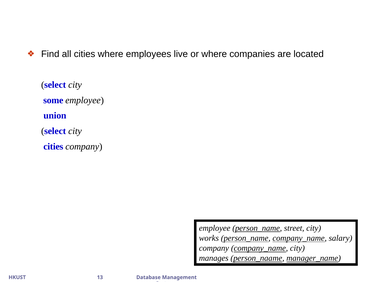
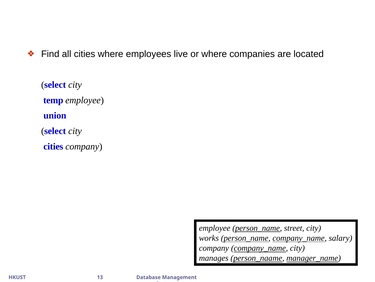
some: some -> temp
